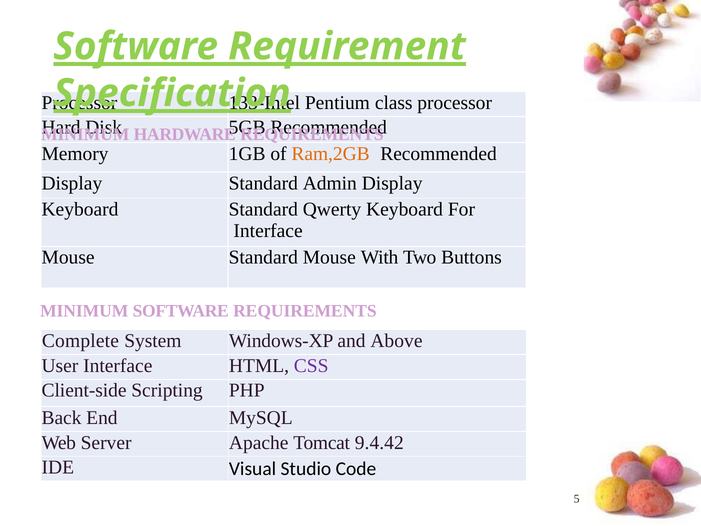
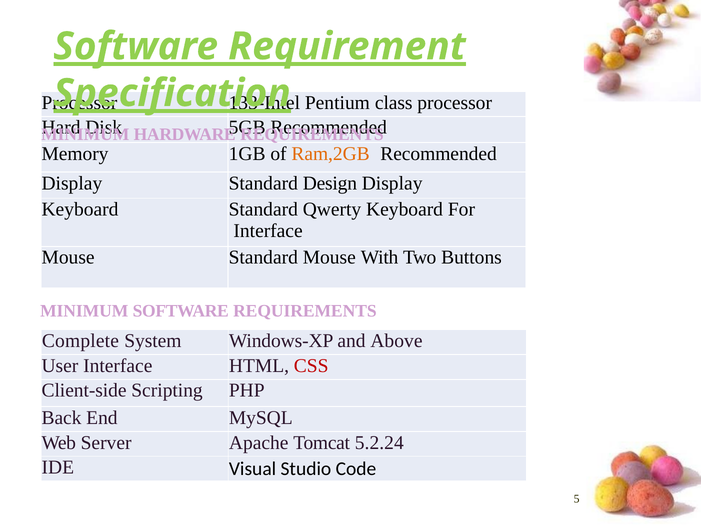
Admin: Admin -> Design
CSS colour: purple -> red
9.4.42: 9.4.42 -> 5.2.24
